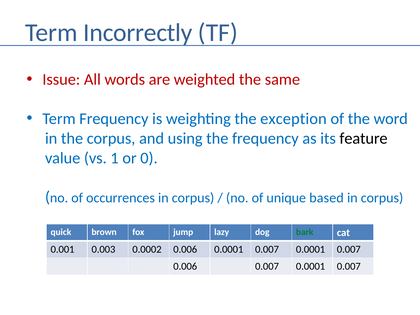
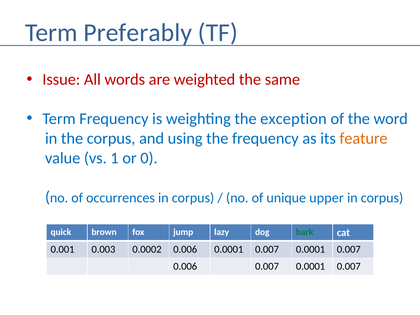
Incorrectly: Incorrectly -> Preferably
feature colour: black -> orange
based: based -> upper
